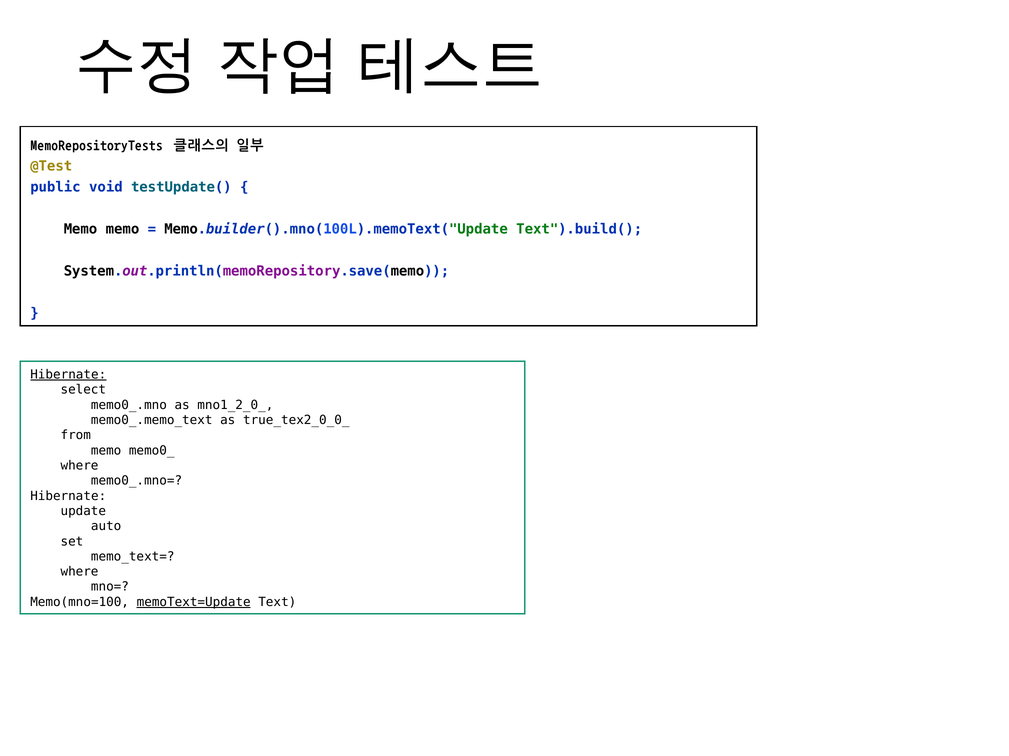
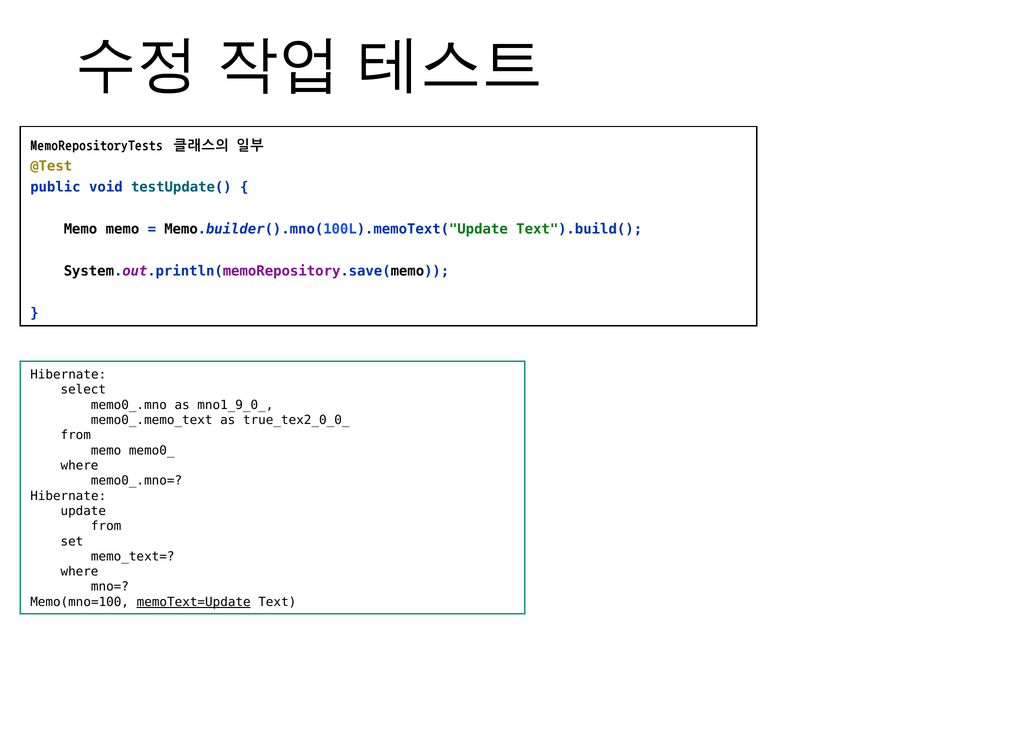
Hibernate at (68, 375) underline: present -> none
mno1_2_0_: mno1_2_0_ -> mno1_9_0_
auto at (106, 527): auto -> from
